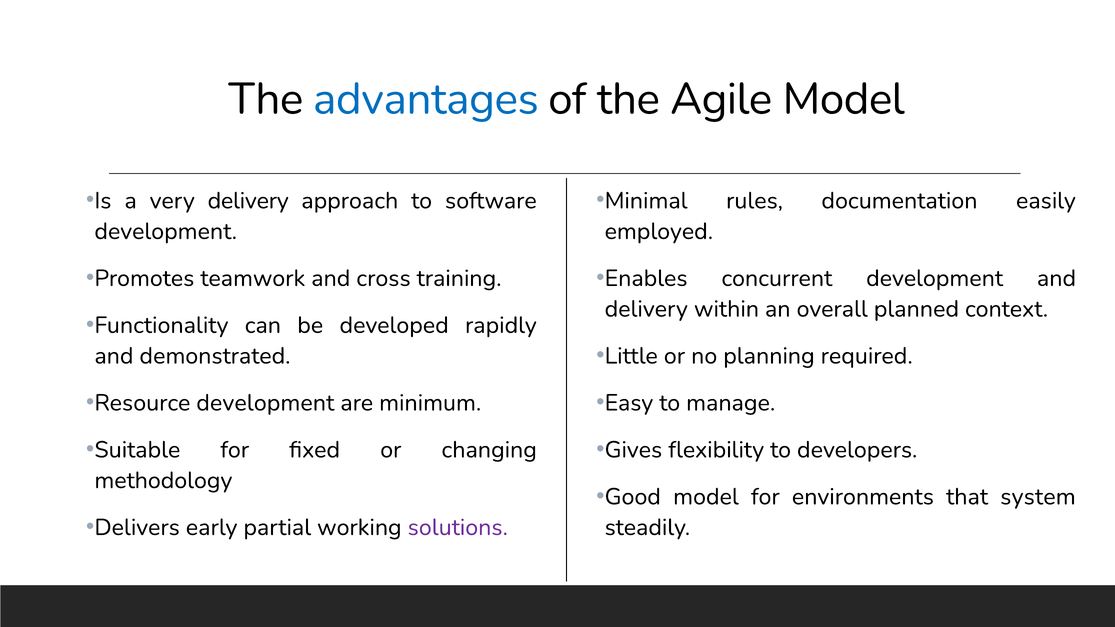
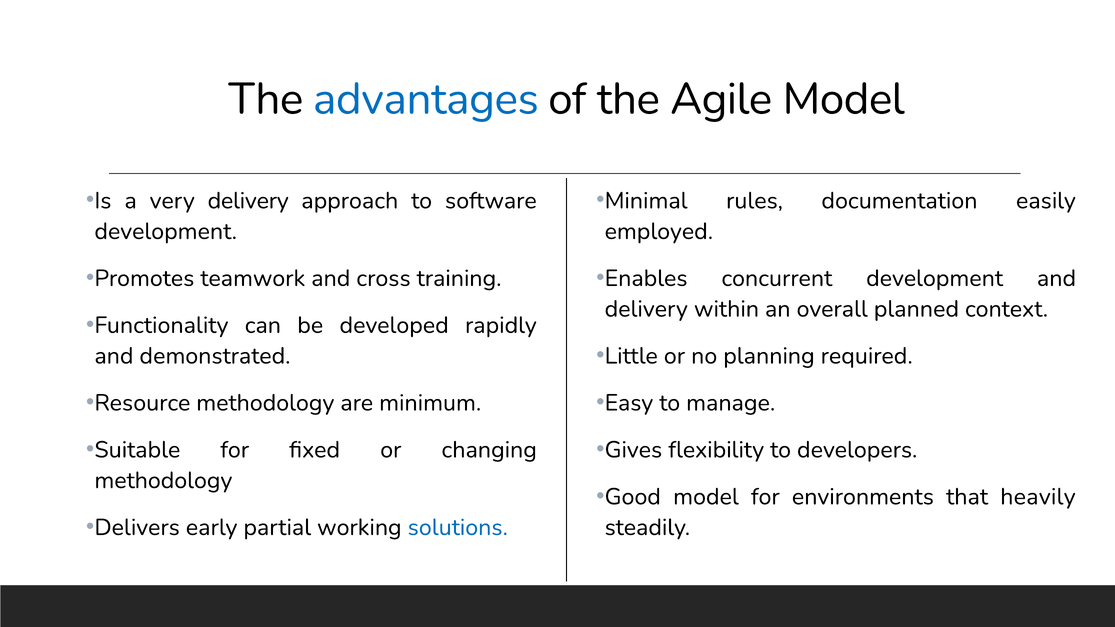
Resource development: development -> methodology
system: system -> heavily
solutions colour: purple -> blue
